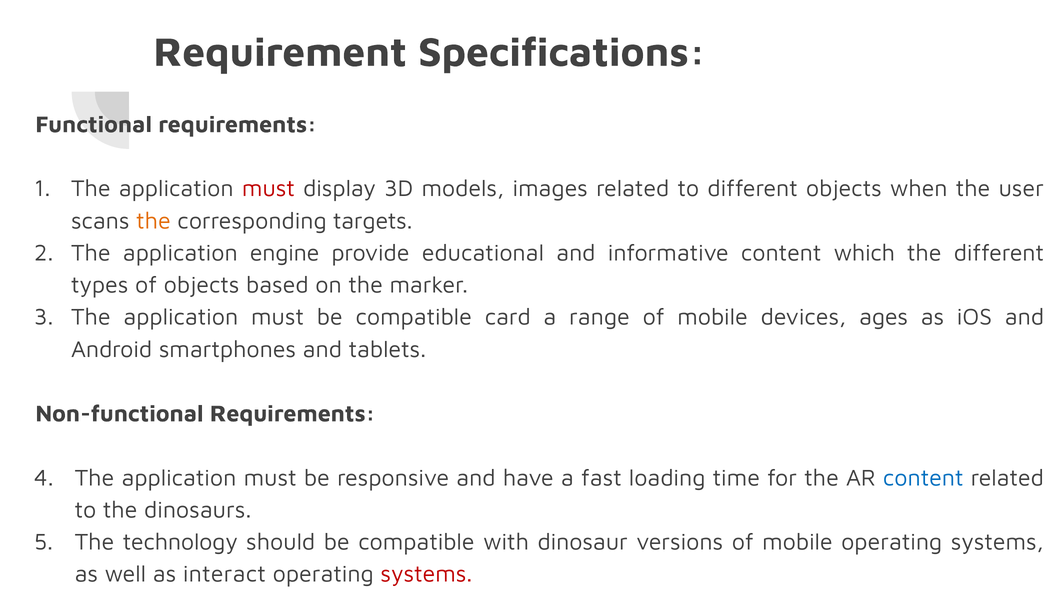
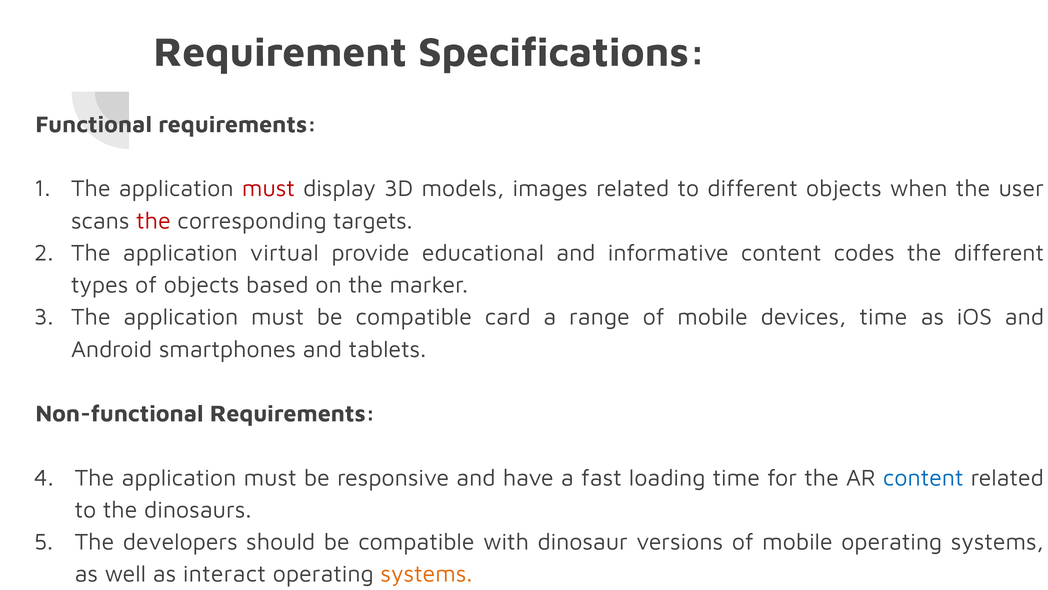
the at (153, 221) colour: orange -> red
engine: engine -> virtual
which: which -> codes
devices ages: ages -> time
technology: technology -> developers
systems at (426, 574) colour: red -> orange
